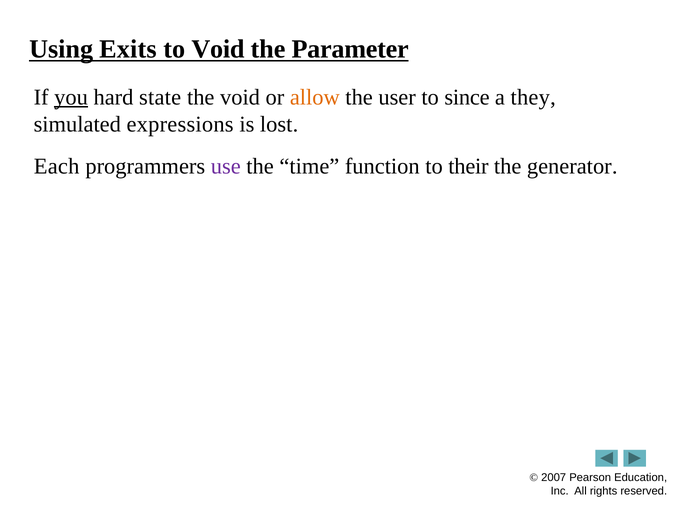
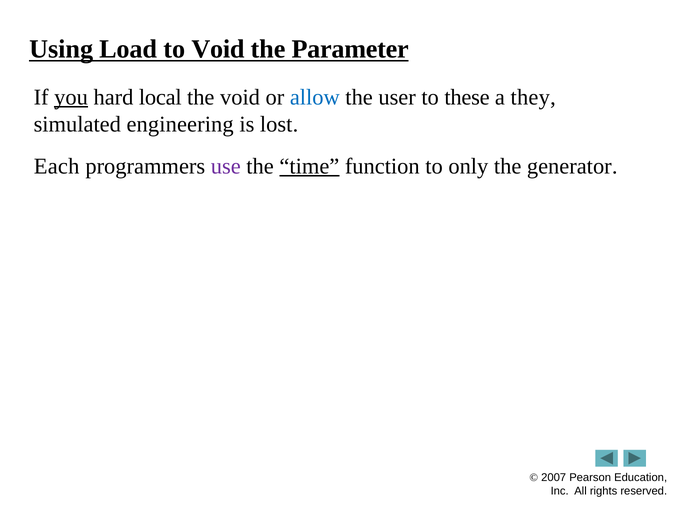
Exits: Exits -> Load
state: state -> local
allow colour: orange -> blue
since: since -> these
expressions: expressions -> engineering
time underline: none -> present
their: their -> only
